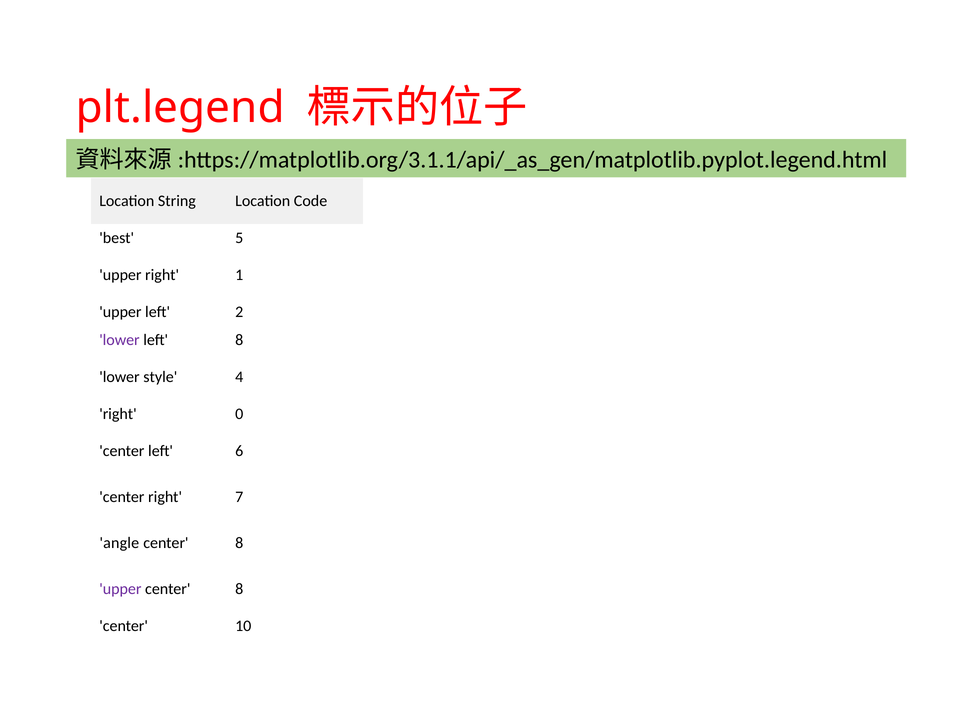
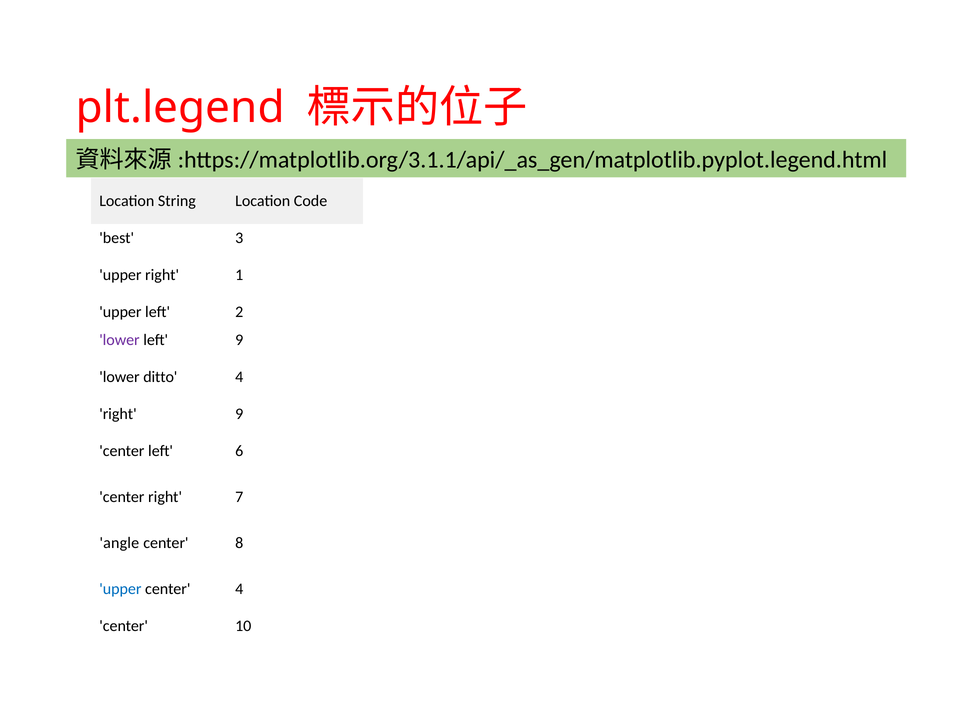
5: 5 -> 3
left 8: 8 -> 9
style: style -> ditto
right 0: 0 -> 9
upper at (120, 589) colour: purple -> blue
8 at (239, 589): 8 -> 4
